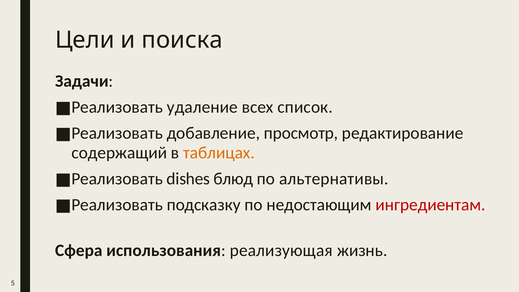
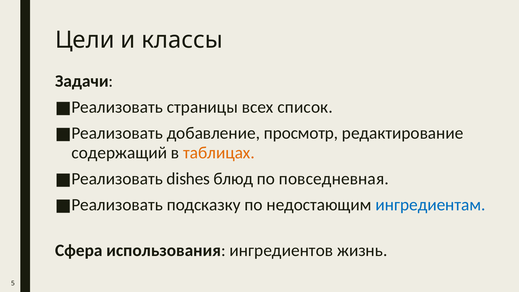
поиска: поиска -> классы
удаление: удаление -> страницы
альтернативы: альтернативы -> повседневная
ингредиентам colour: red -> blue
реализующая: реализующая -> ингредиентов
